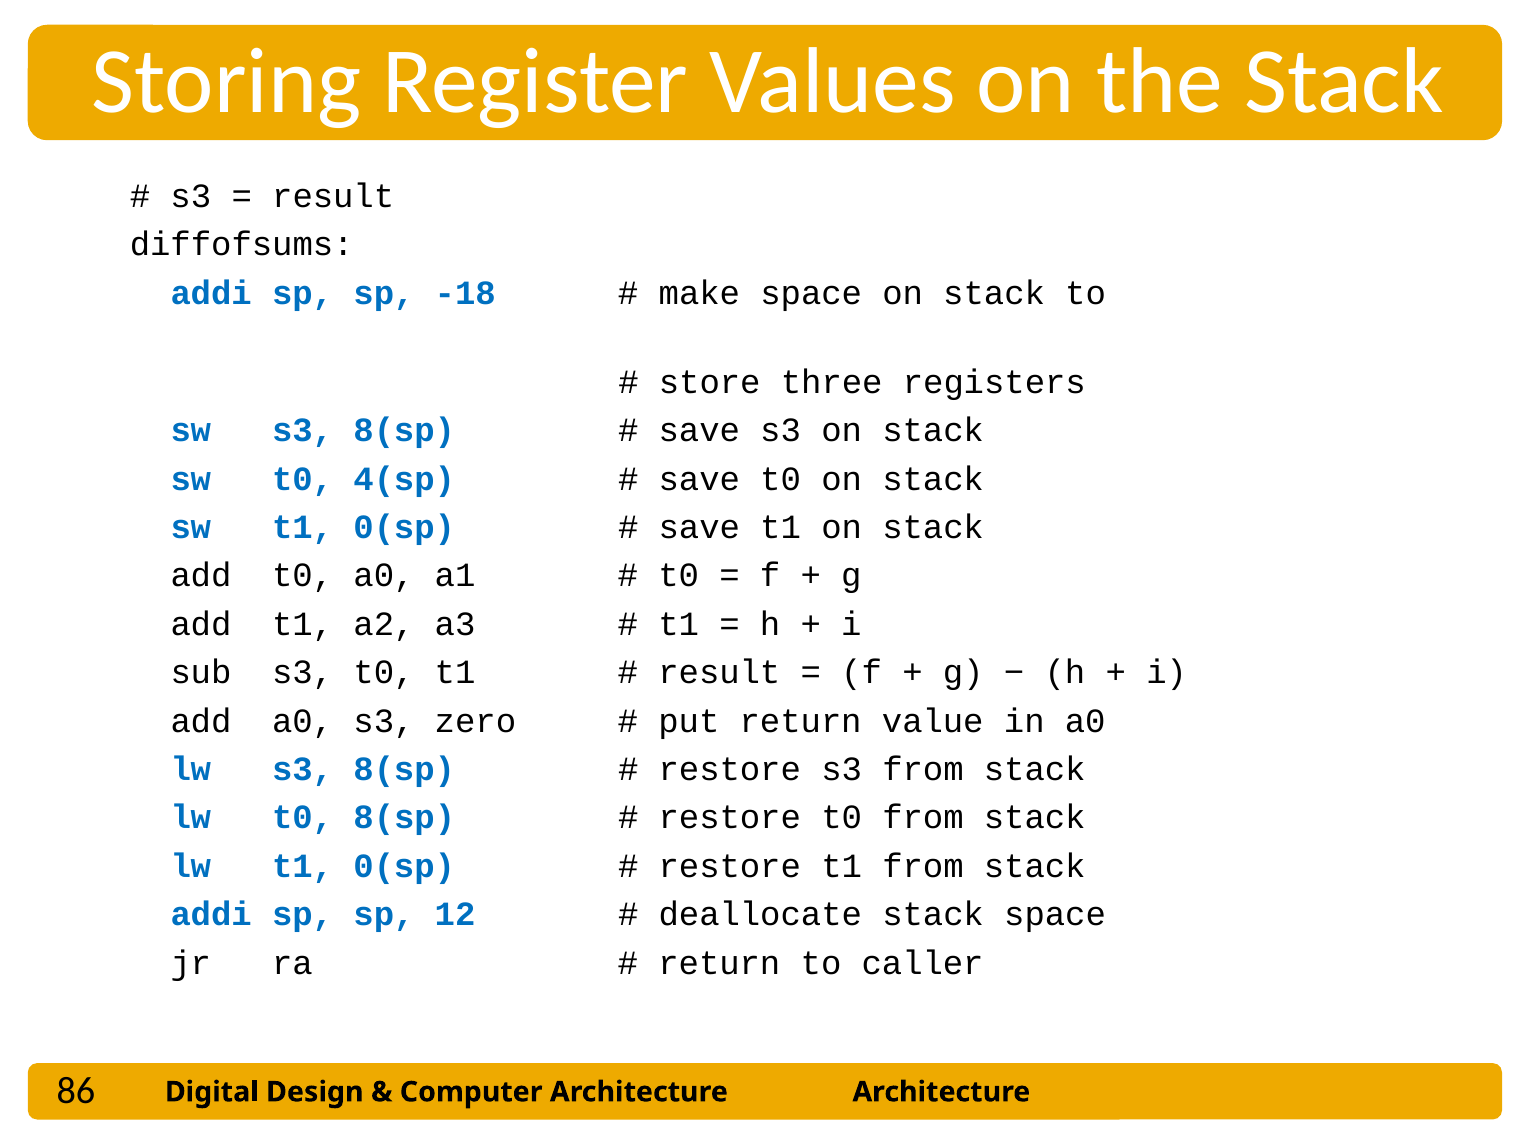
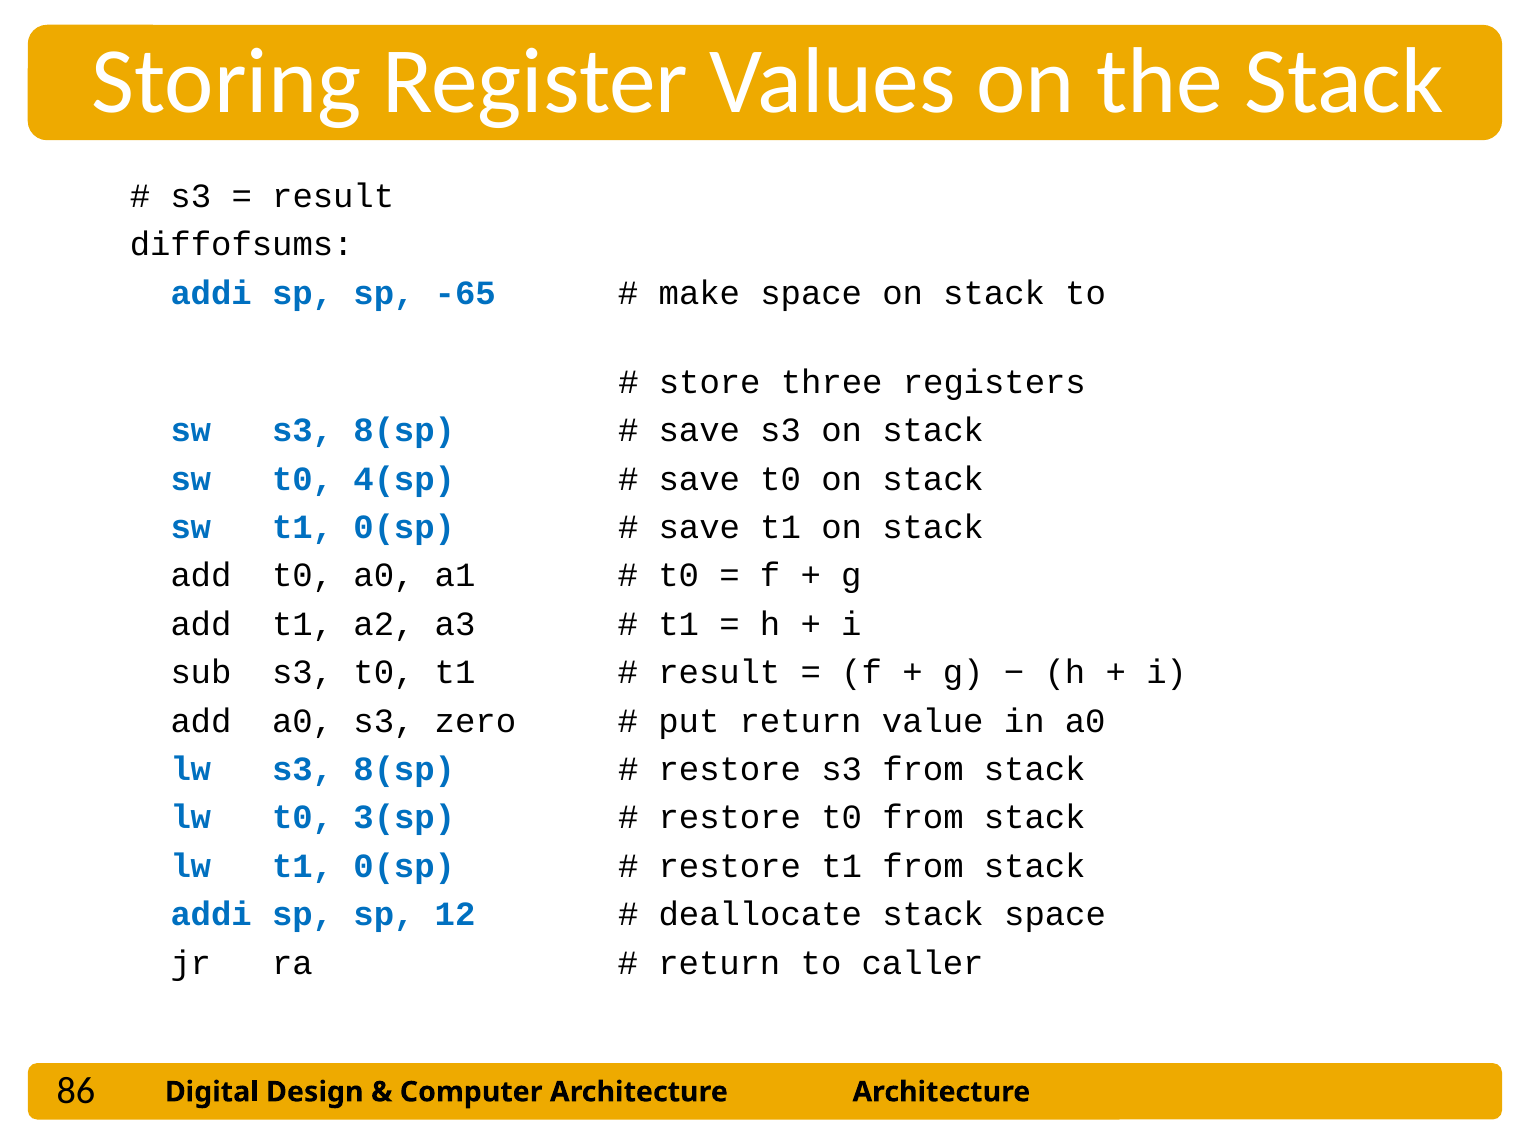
-18: -18 -> -65
t0 8(sp: 8(sp -> 3(sp
